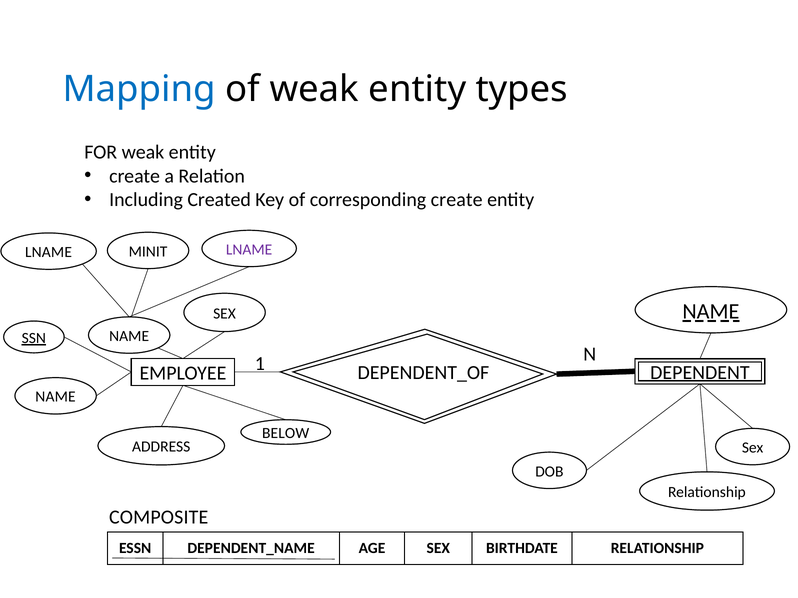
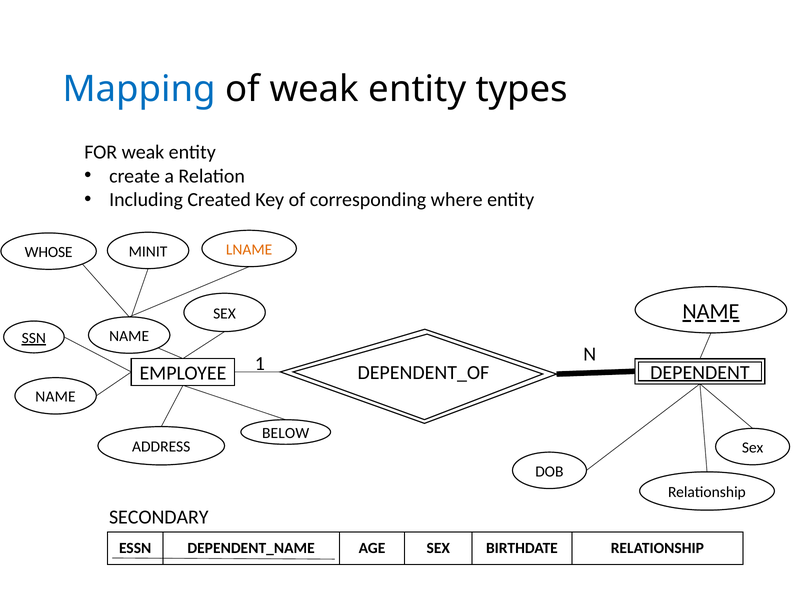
corresponding create: create -> where
LNAME at (249, 250) colour: purple -> orange
LNAME at (48, 252): LNAME -> WHOSE
COMPOSITE: COMPOSITE -> SECONDARY
